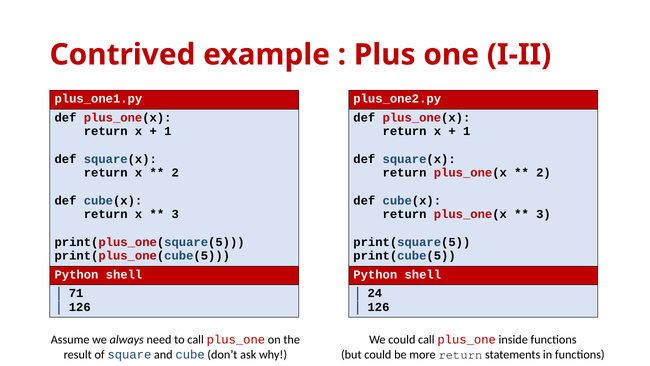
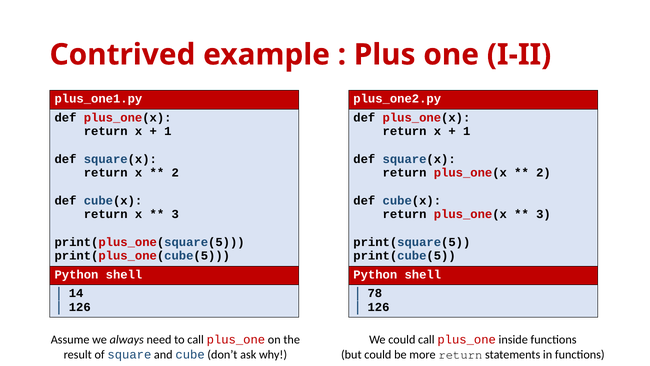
71: 71 -> 14
24: 24 -> 78
